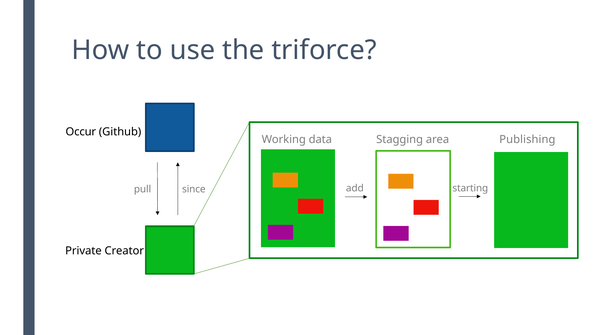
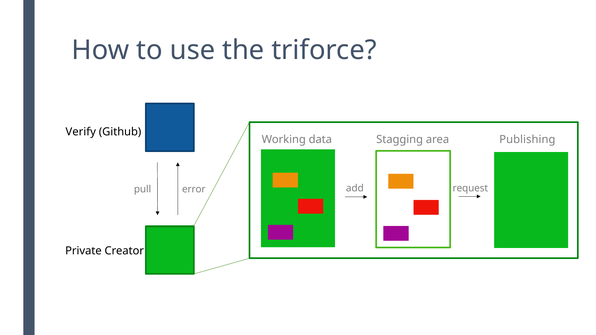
Occur: Occur -> Verify
starting: starting -> request
since: since -> error
